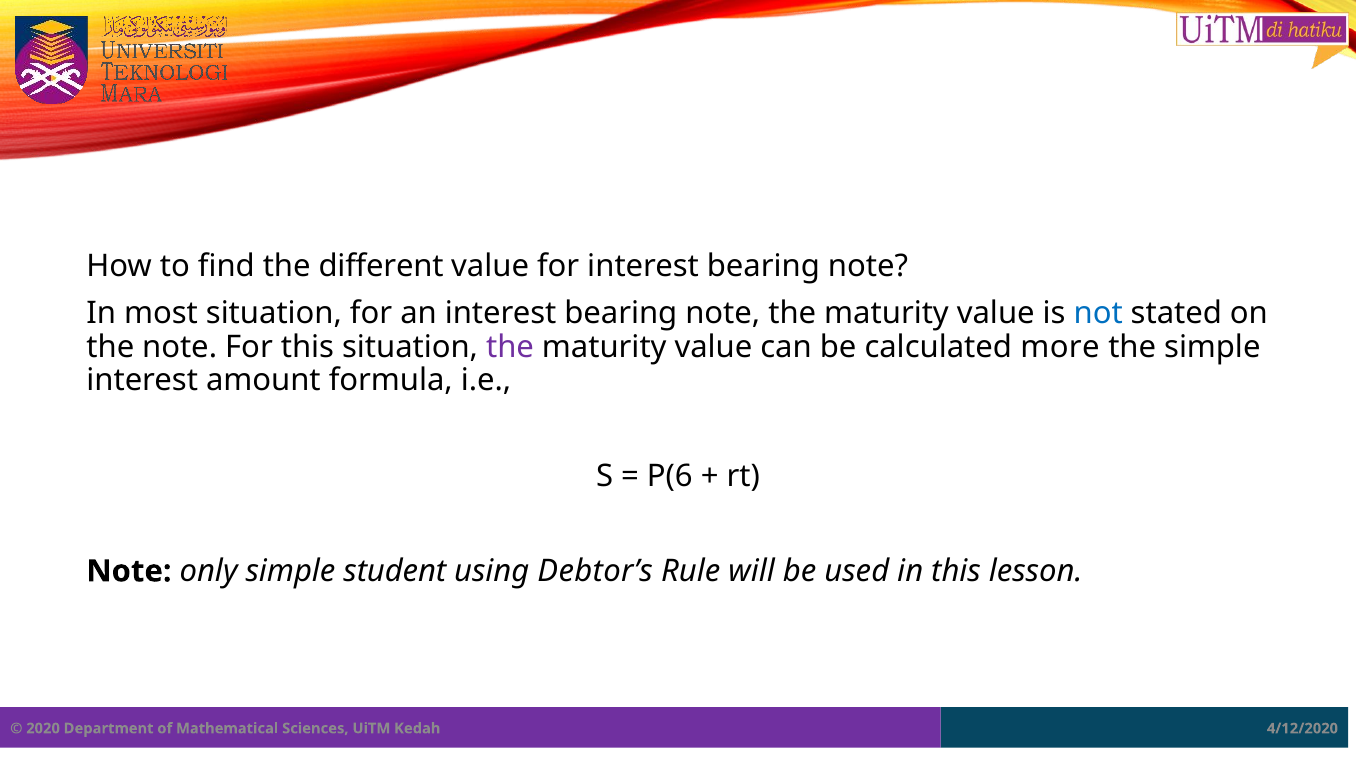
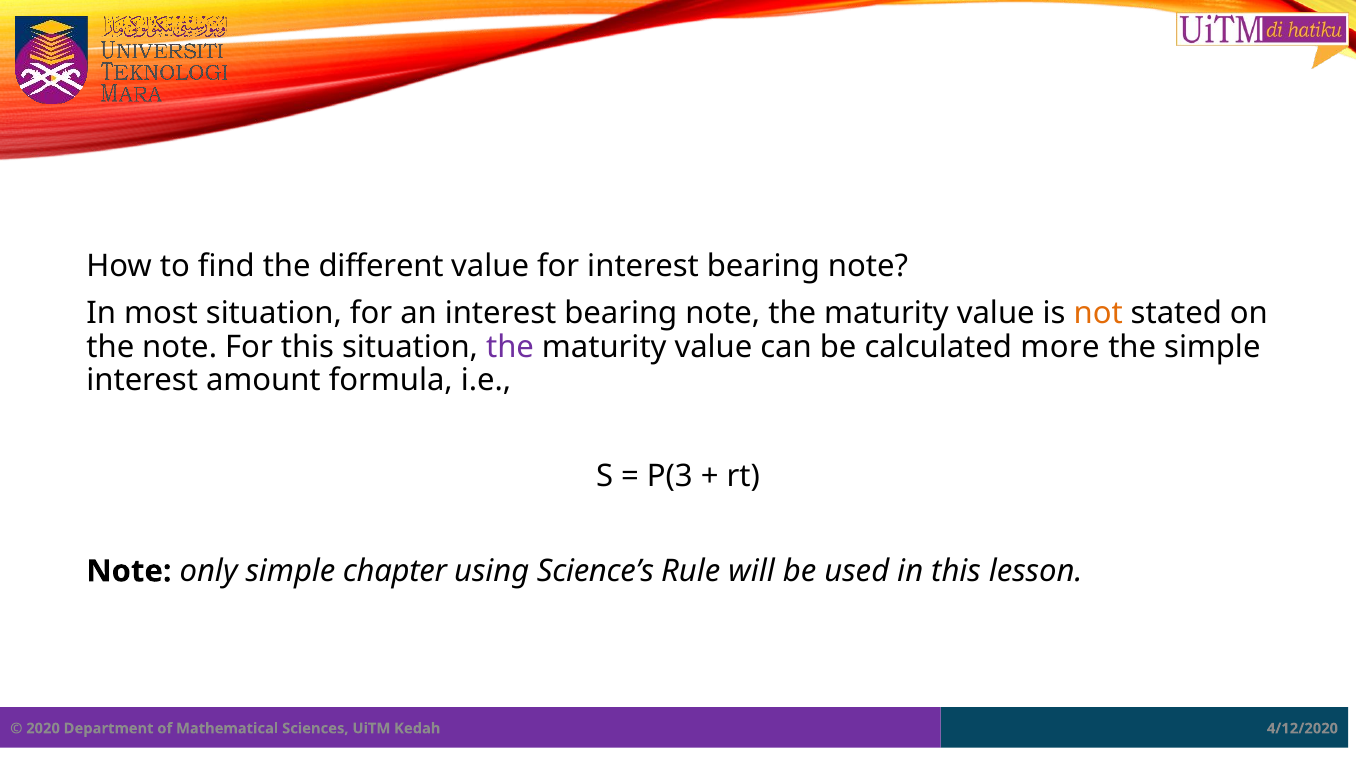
not colour: blue -> orange
P(6: P(6 -> P(3
student: student -> chapter
Debtor’s: Debtor’s -> Science’s
